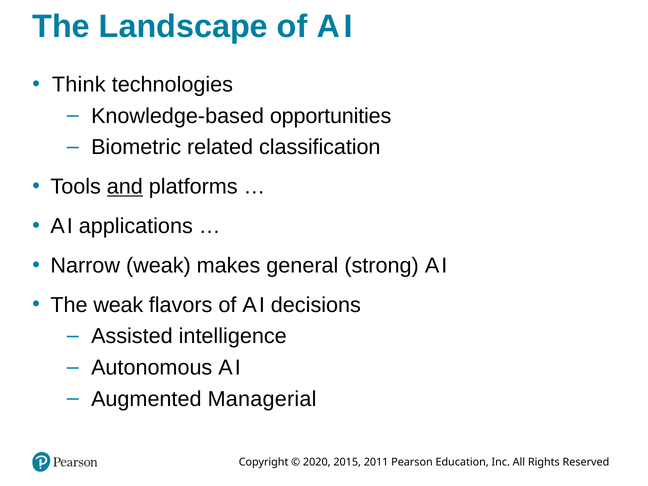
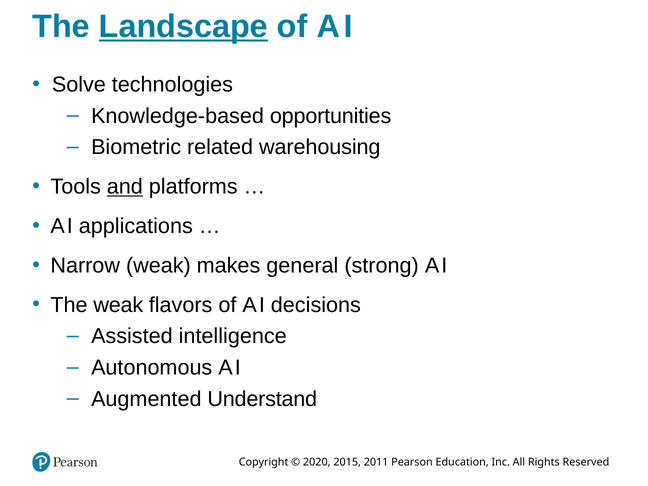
Landscape underline: none -> present
Think: Think -> Solve
classification: classification -> warehousing
Managerial: Managerial -> Understand
